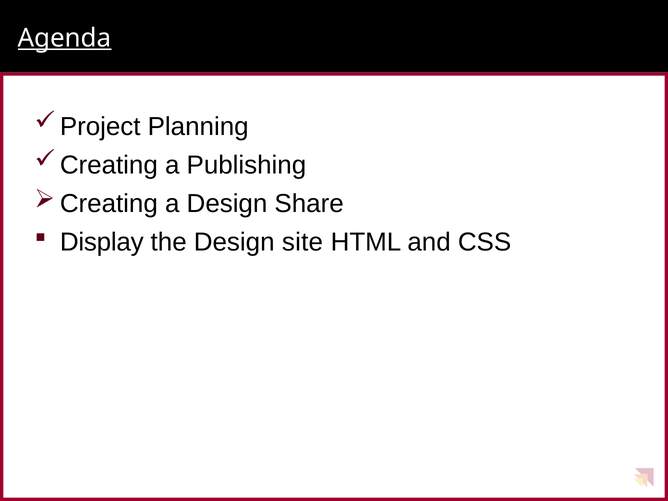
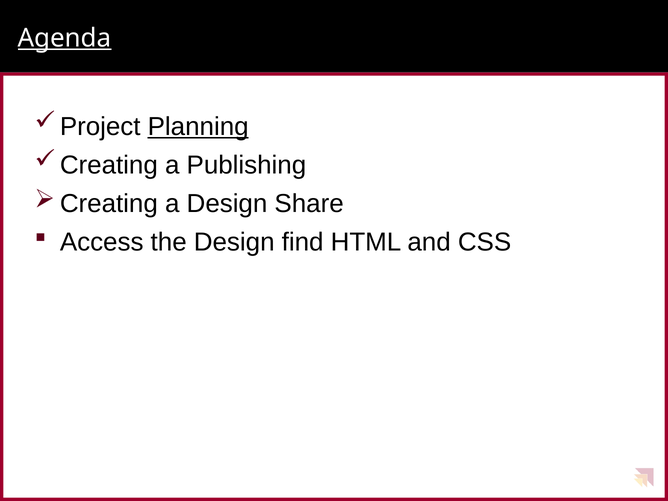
Planning underline: none -> present
Display: Display -> Access
site: site -> find
